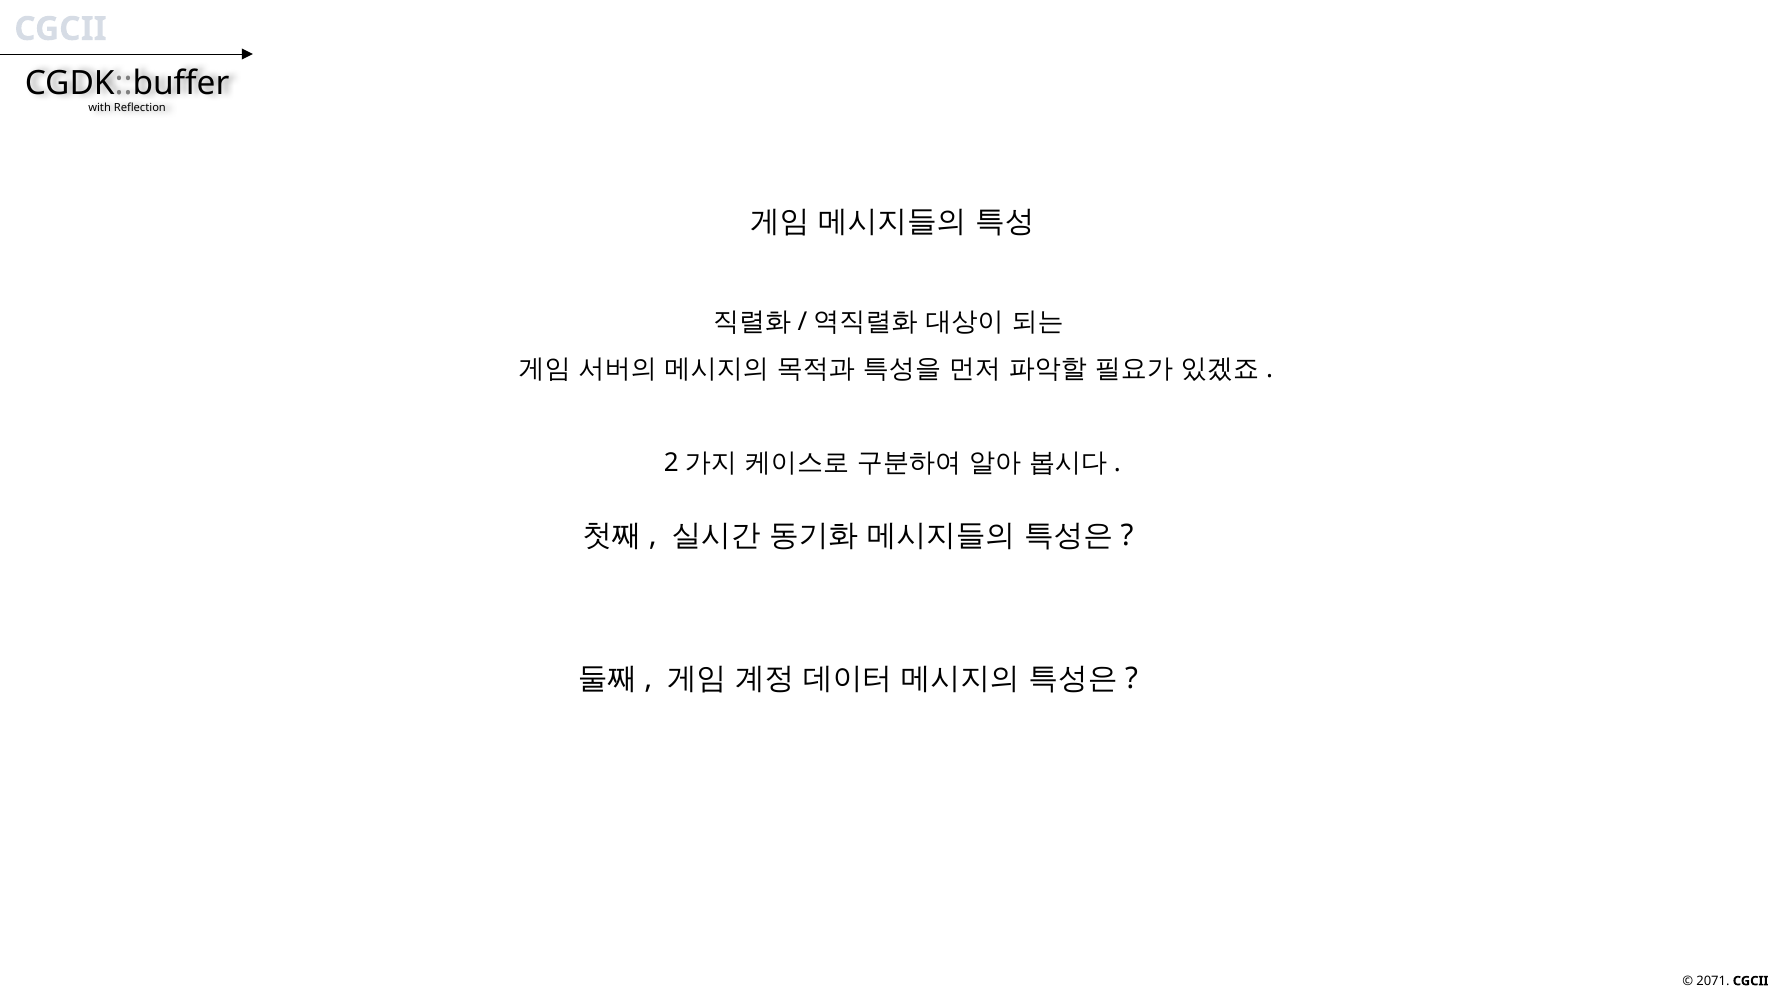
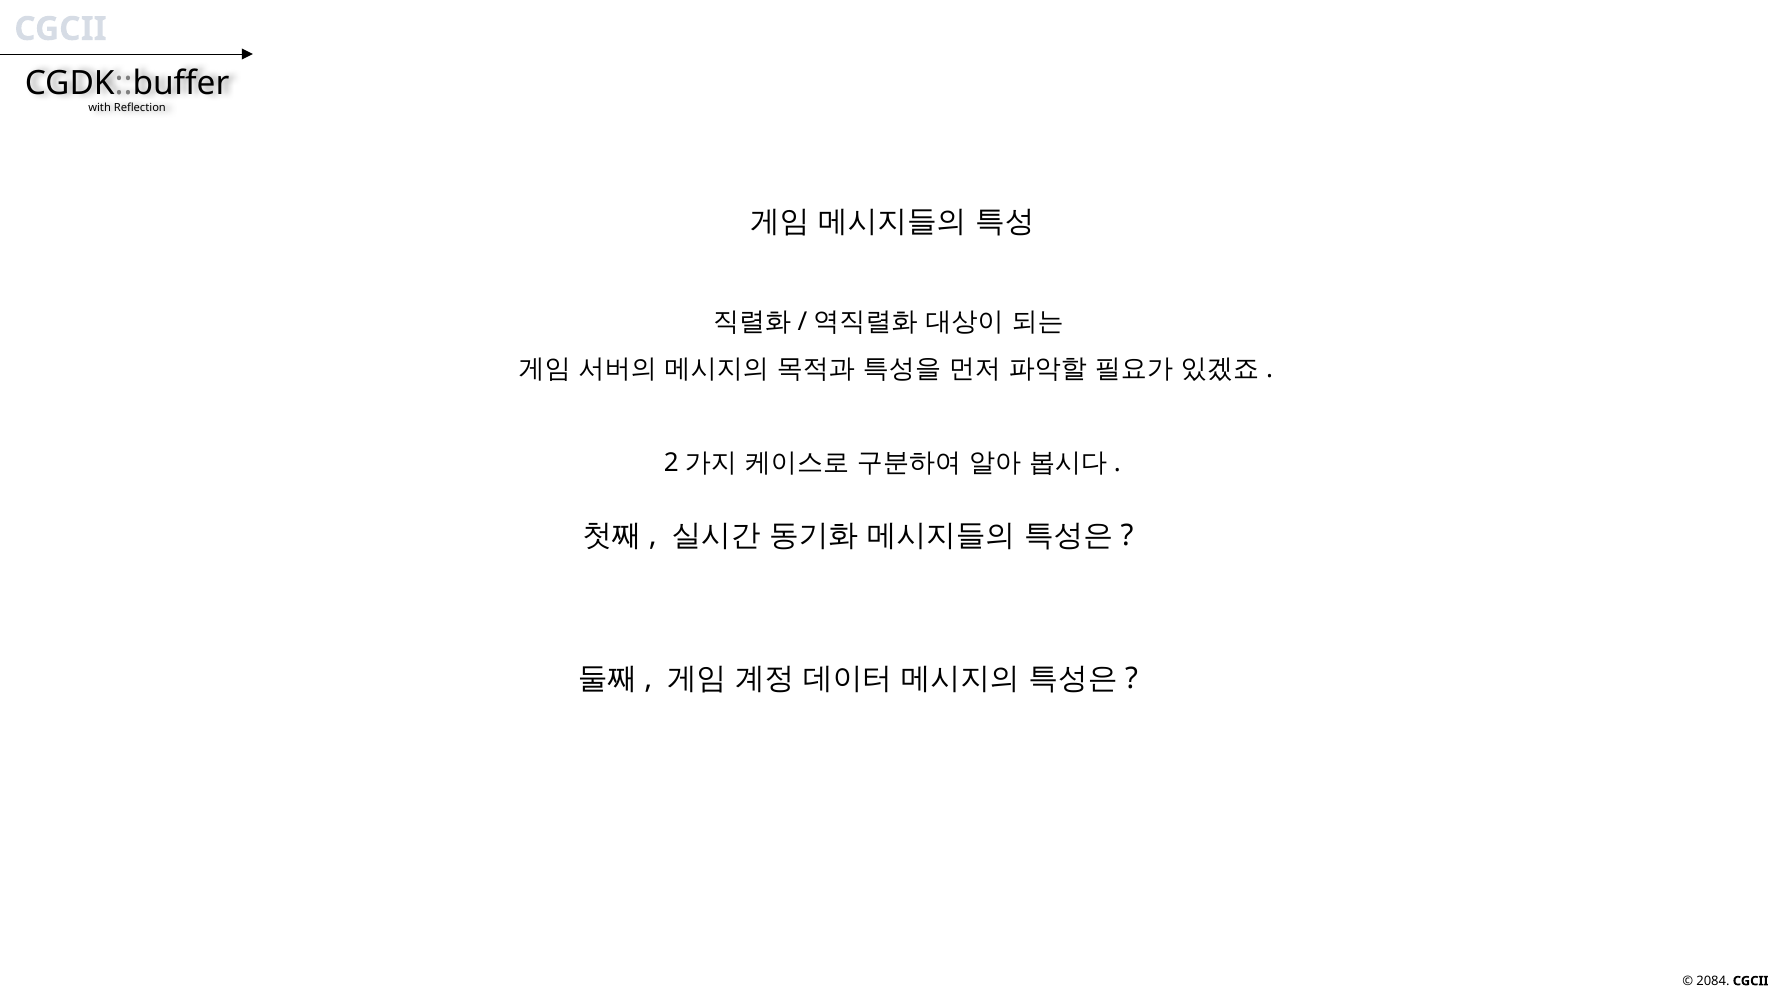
2071: 2071 -> 2084
